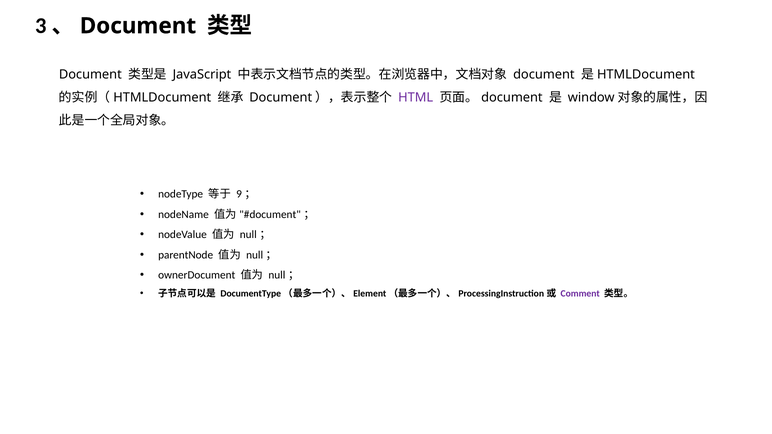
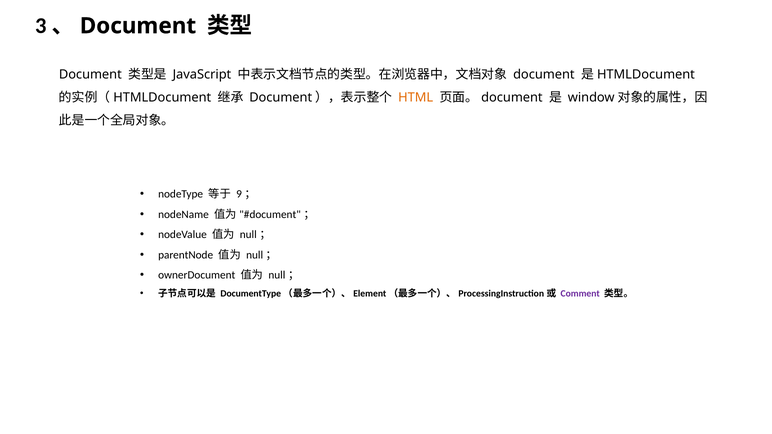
HTML colour: purple -> orange
